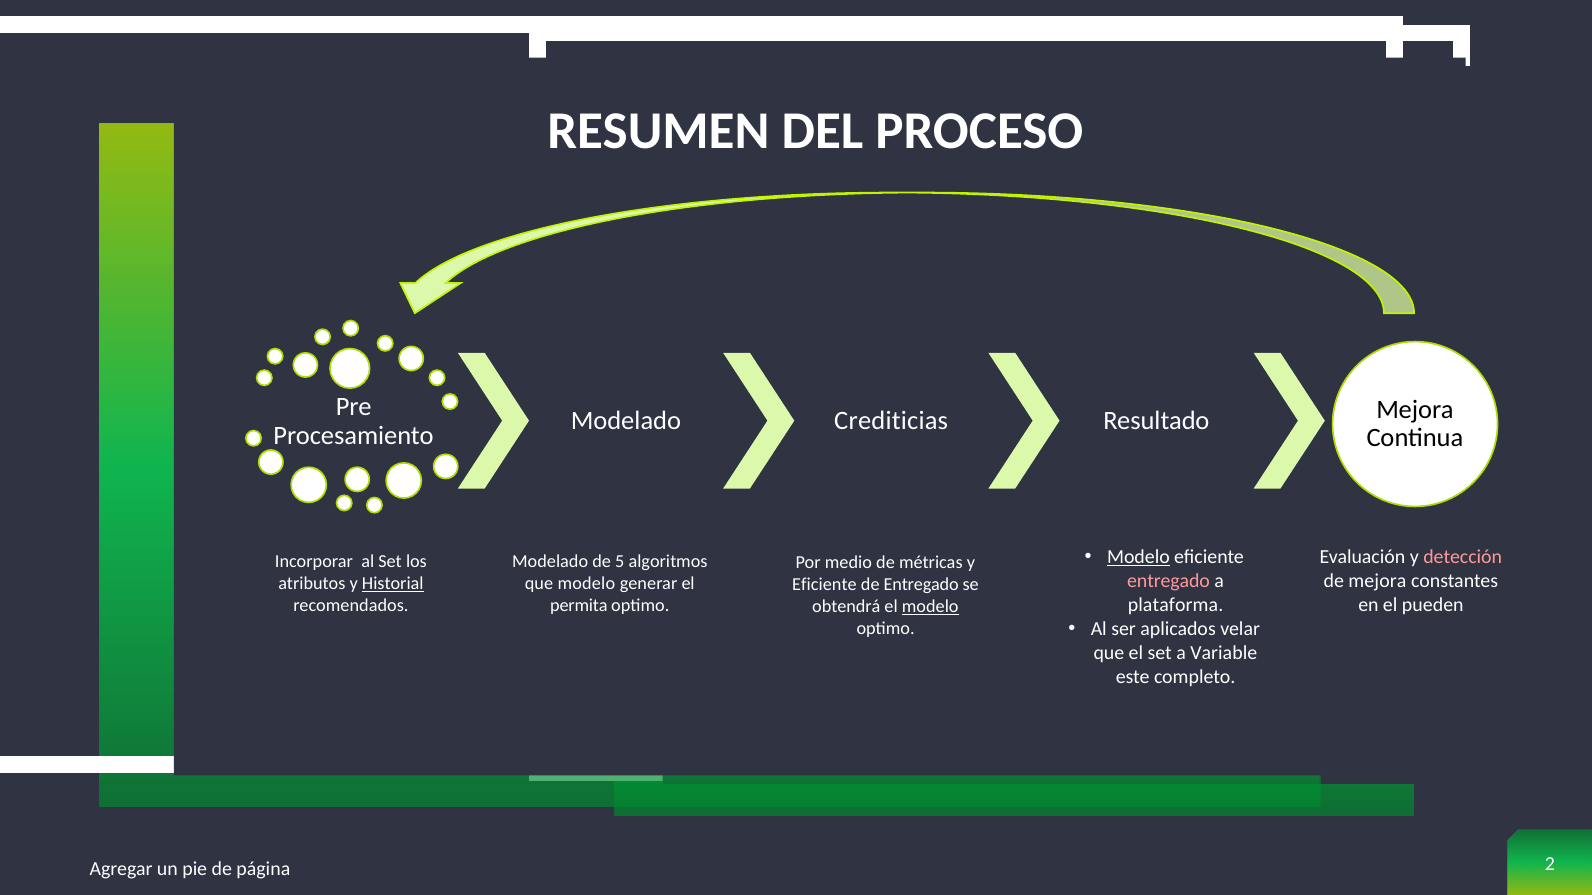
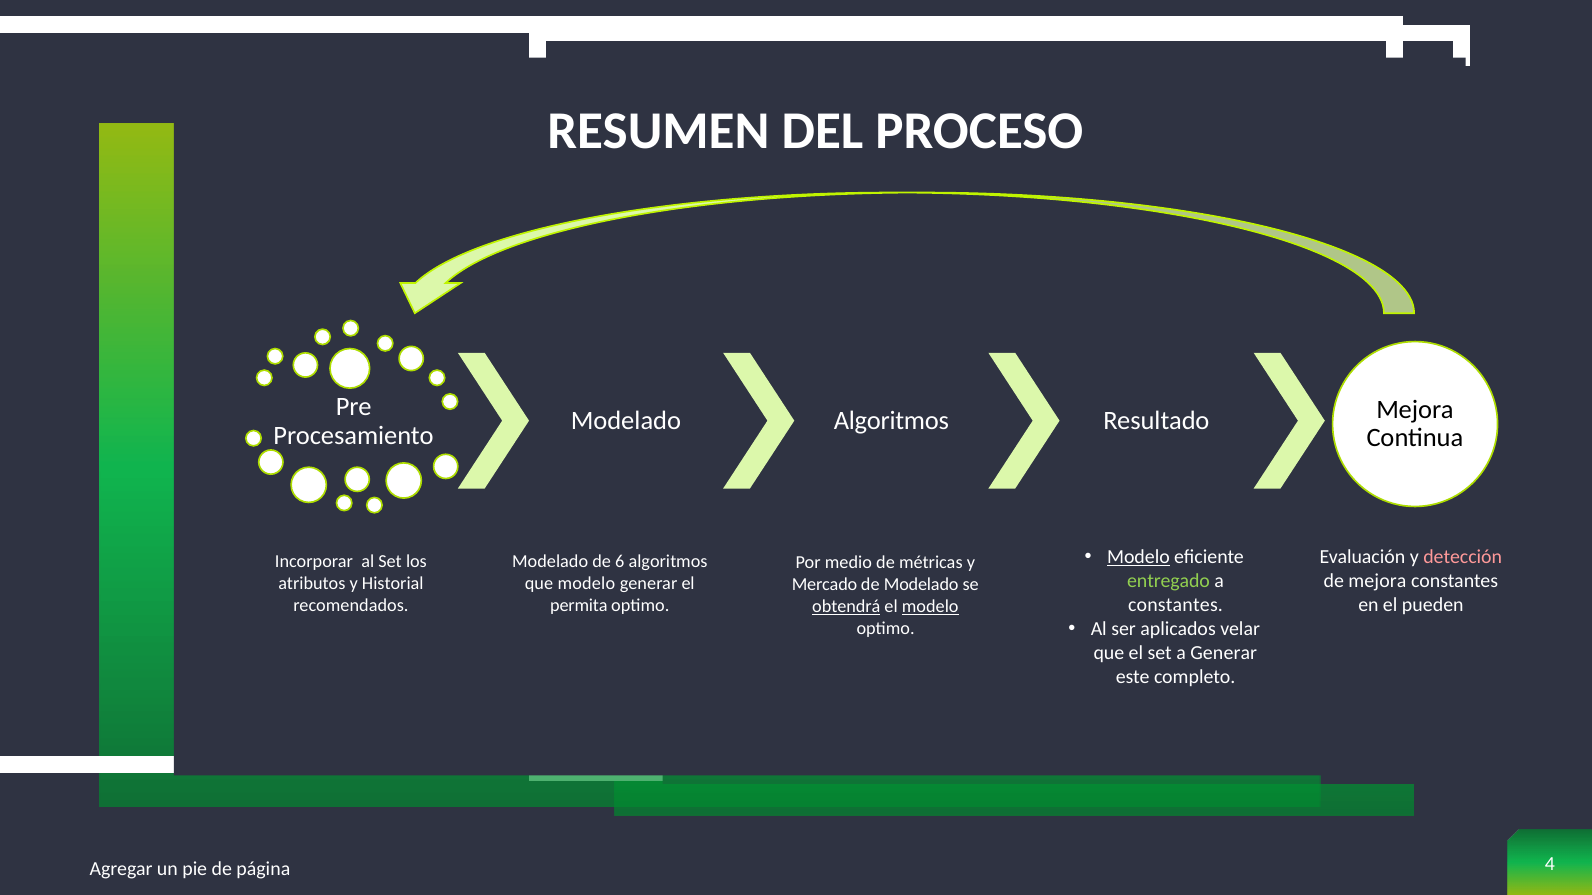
Modelado Crediticias: Crediticias -> Algoritmos
5: 5 -> 6
entregado at (1169, 582) colour: pink -> light green
Historial underline: present -> none
Eficiente at (824, 585): Eficiente -> Mercado
de Entregado: Entregado -> Modelado
plataforma at (1176, 605): plataforma -> constantes
obtendrá underline: none -> present
a Variable: Variable -> Generar
2: 2 -> 4
